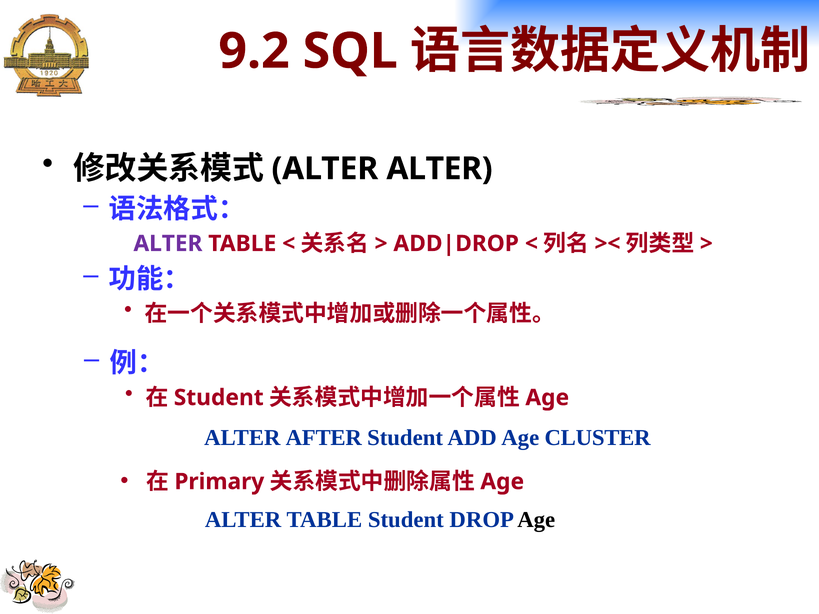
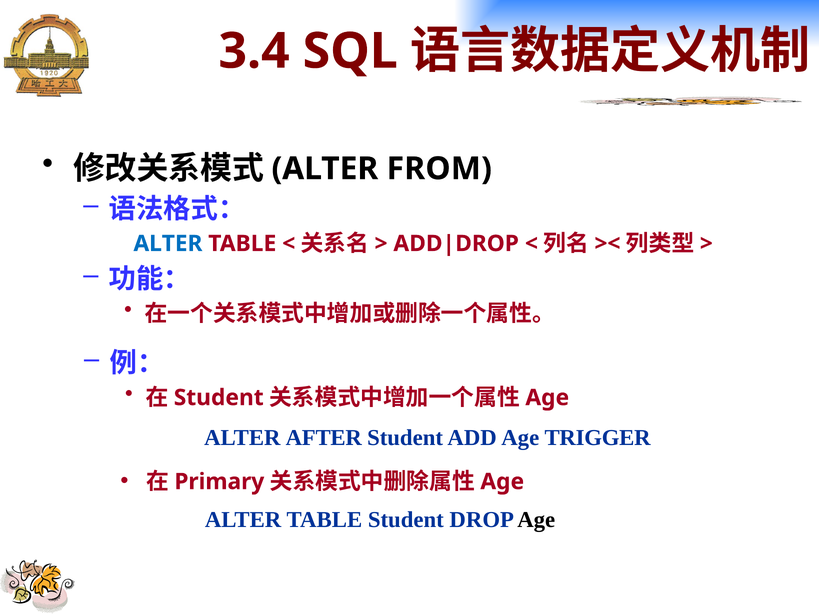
9.2: 9.2 -> 3.4
ALTER ALTER: ALTER -> FROM
ALTER at (168, 244) colour: purple -> blue
CLUSTER: CLUSTER -> TRIGGER
